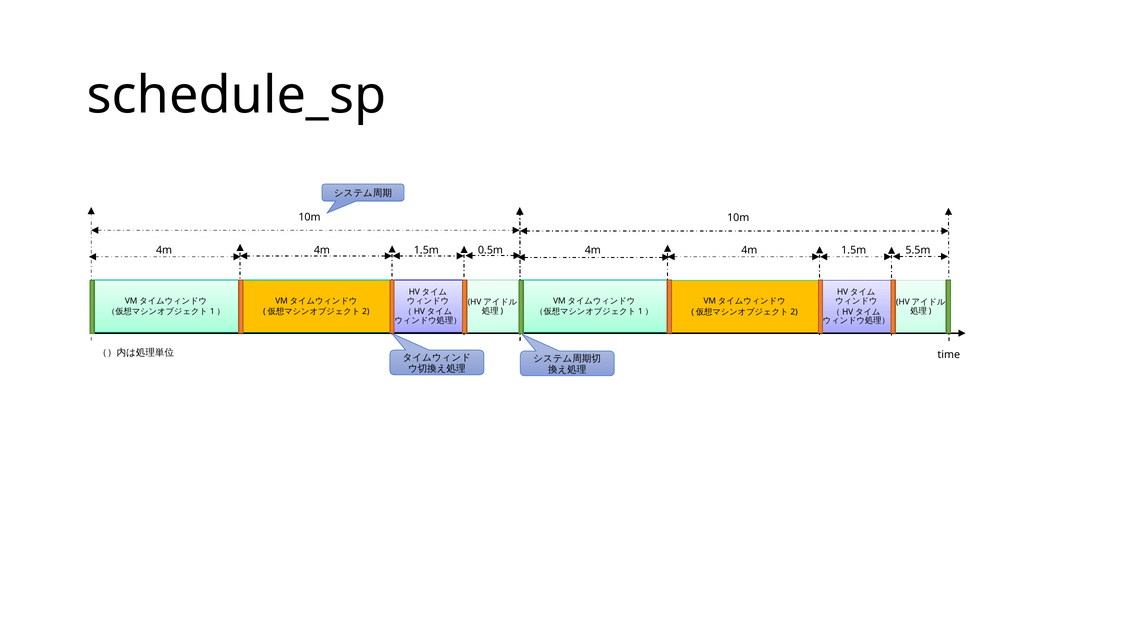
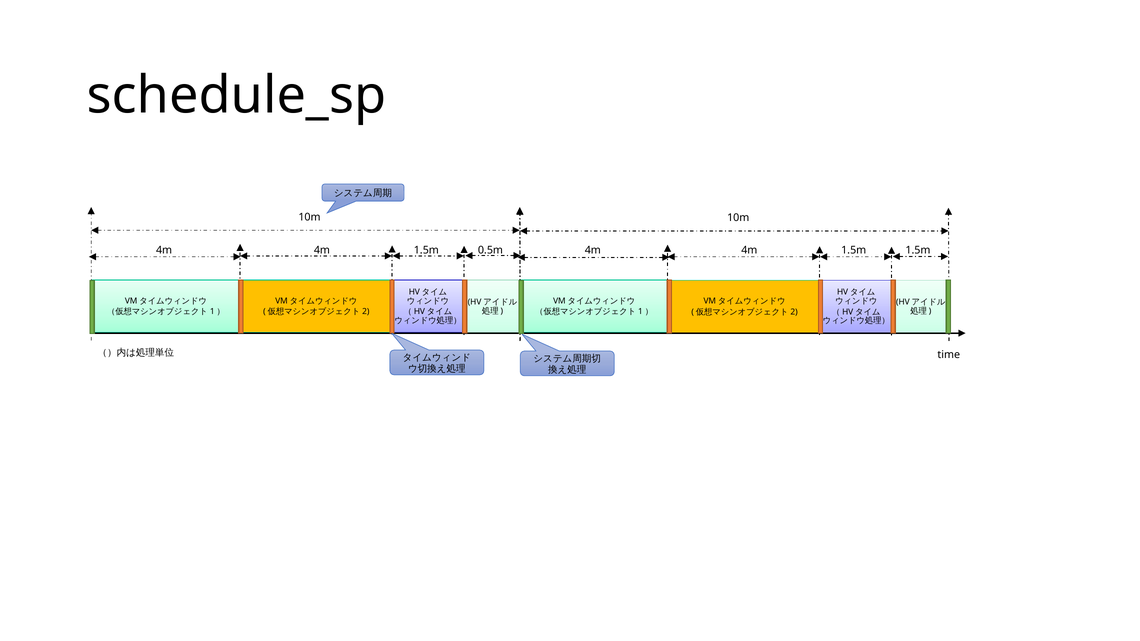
1.5m 5.5m: 5.5m -> 1.5m
